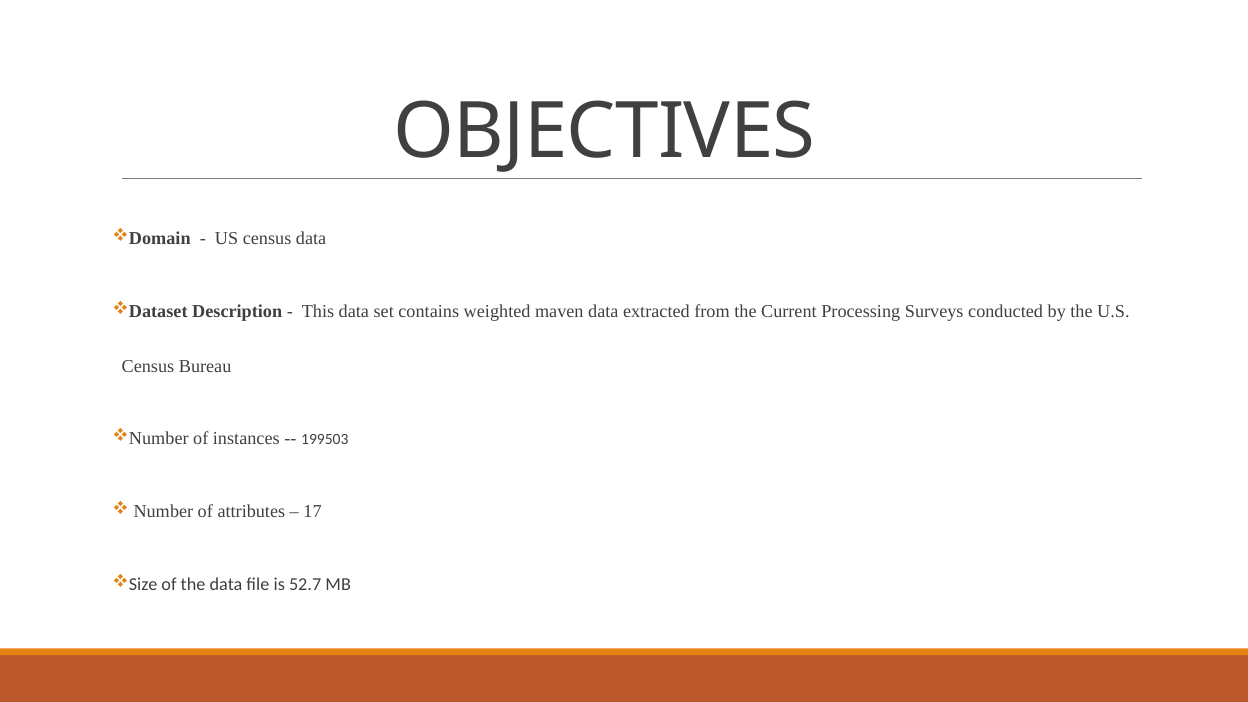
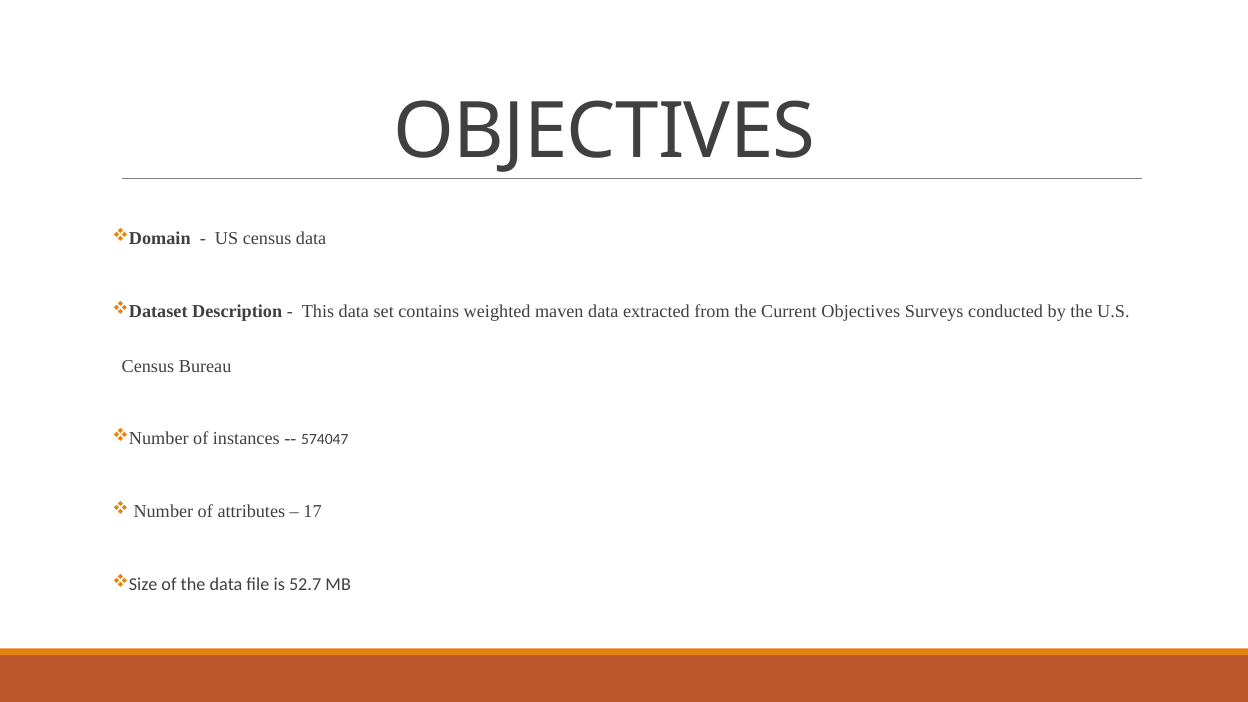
Current Processing: Processing -> Objectives
199503: 199503 -> 574047
